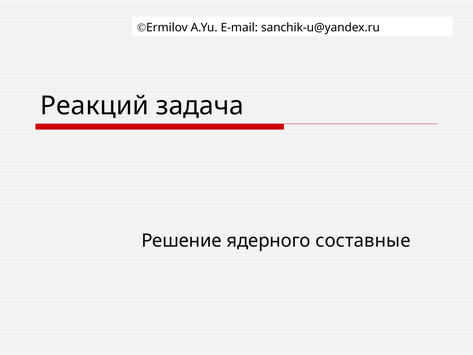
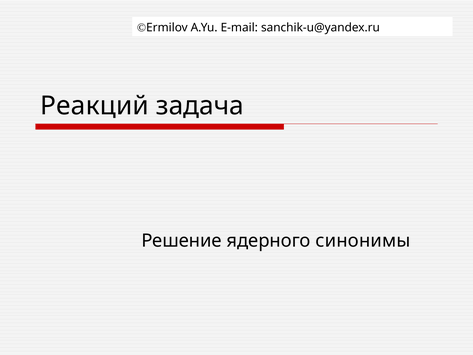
составные: составные -> синонимы
